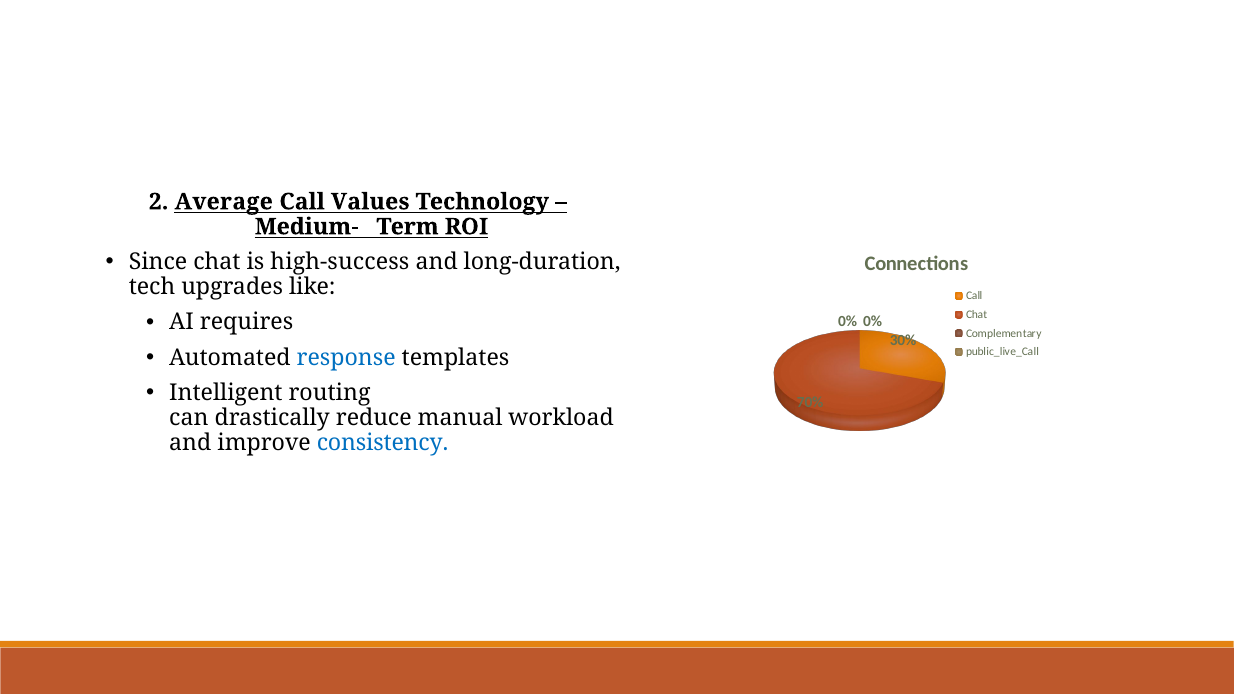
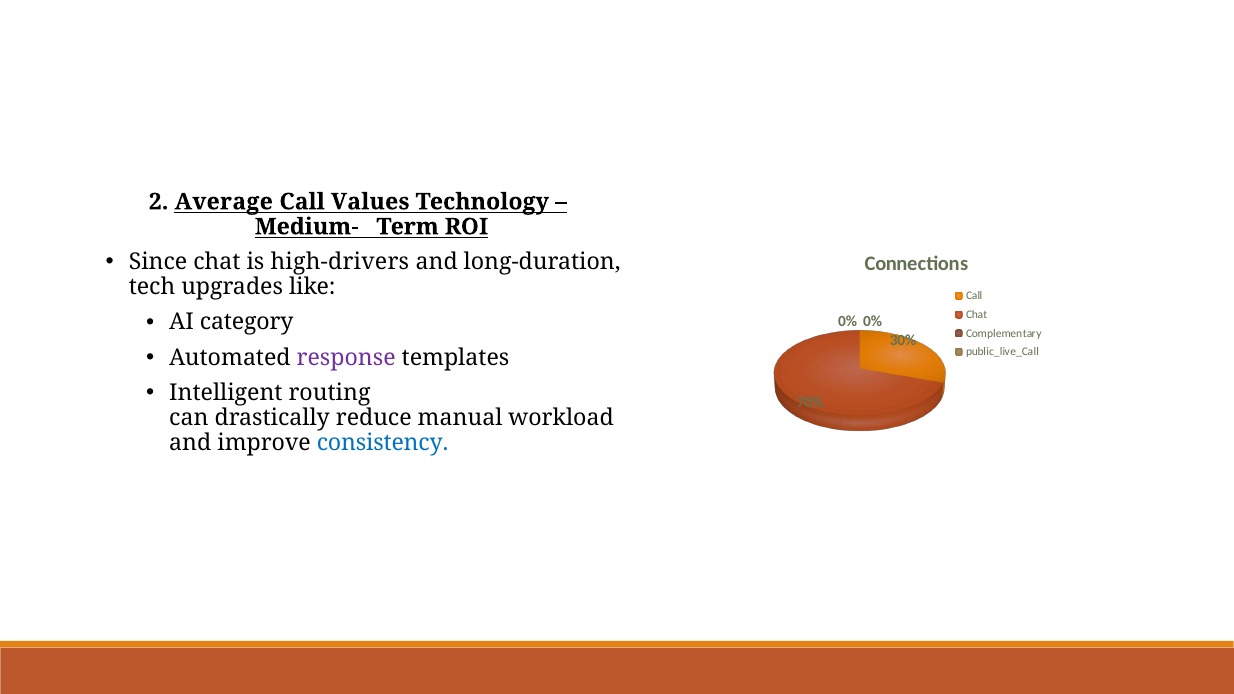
high-success: high-success -> high-drivers
requires: requires -> category
response colour: blue -> purple
